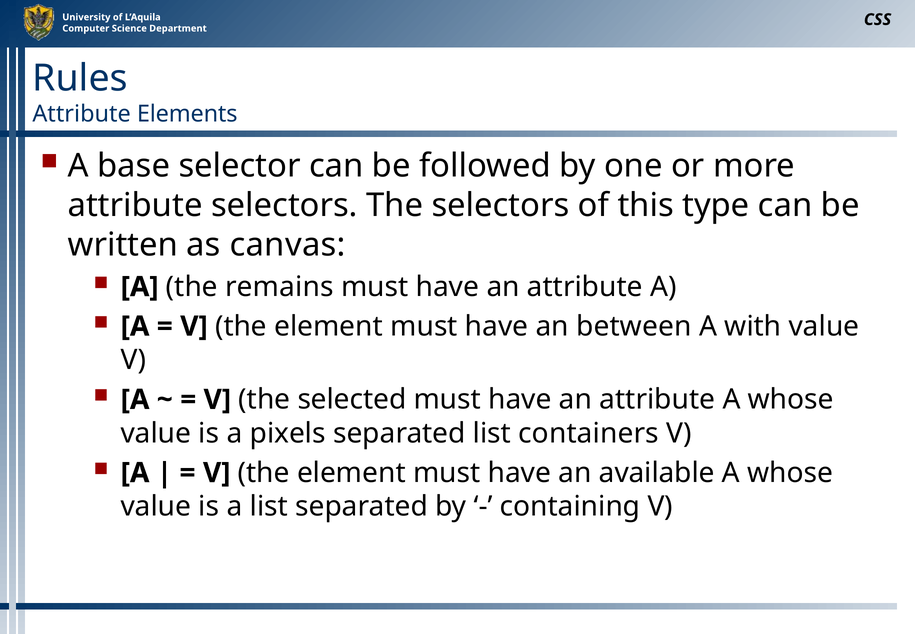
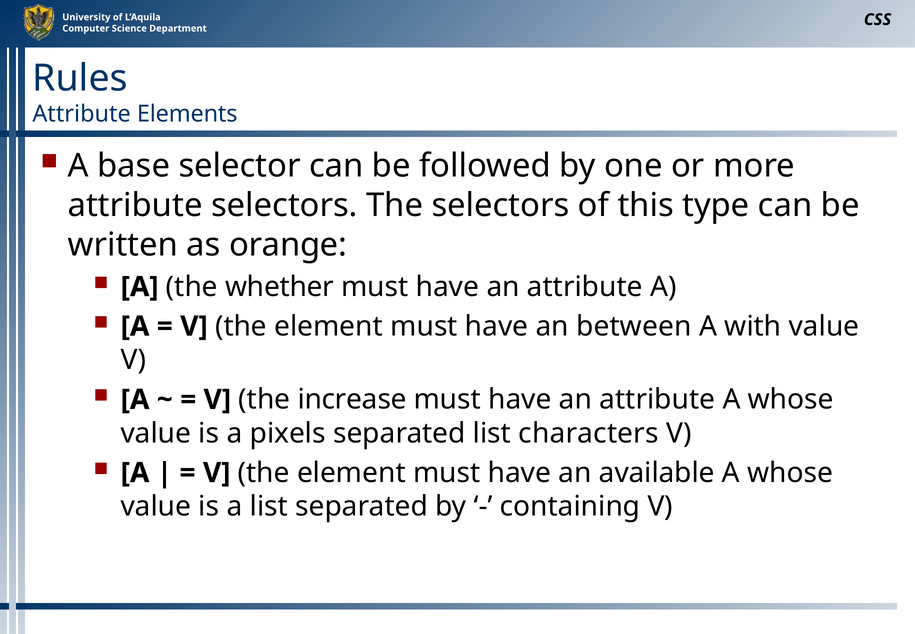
canvas: canvas -> orange
remains: remains -> whether
selected: selected -> increase
containers: containers -> characters
